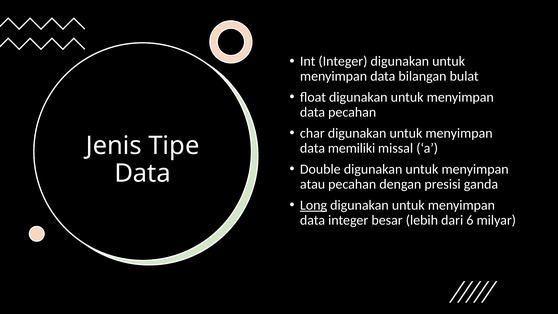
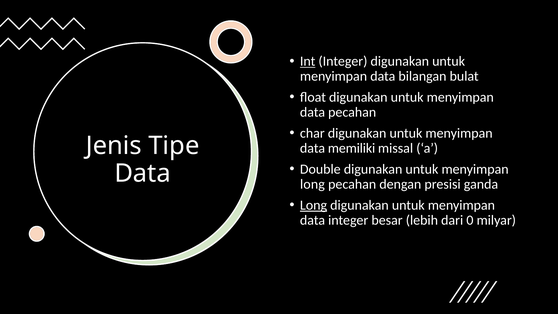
Int underline: none -> present
atau at (313, 184): atau -> long
6: 6 -> 0
